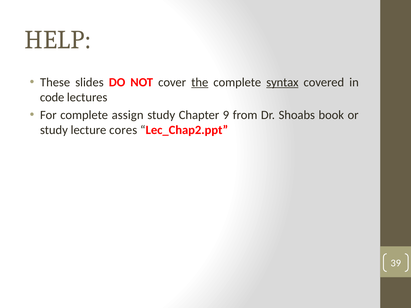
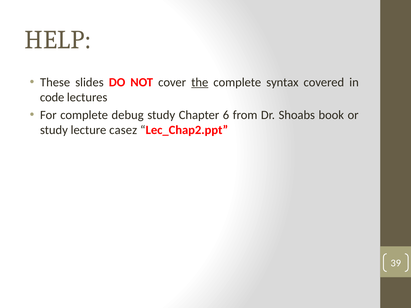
syntax underline: present -> none
assign: assign -> debug
9: 9 -> 6
cores: cores -> casez
